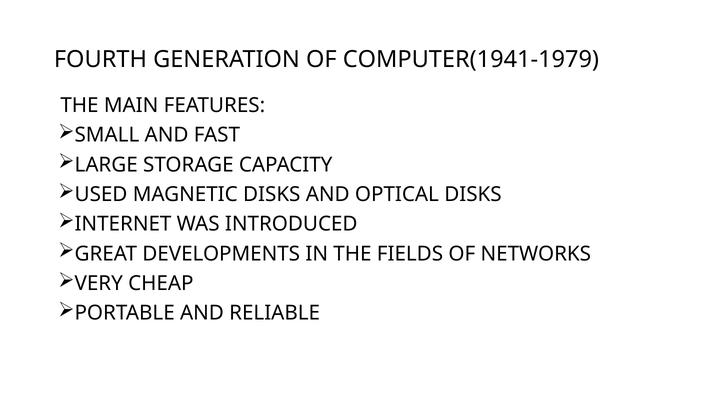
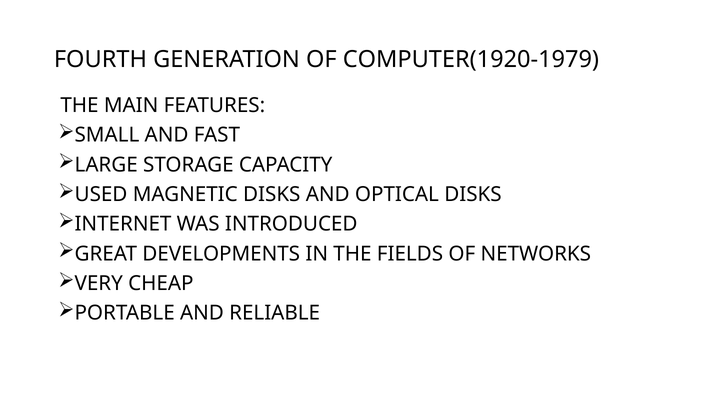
COMPUTER(1941-1979: COMPUTER(1941-1979 -> COMPUTER(1920-1979
